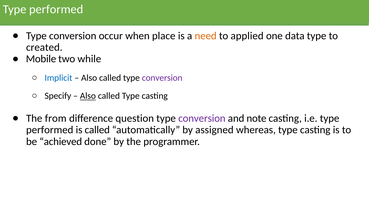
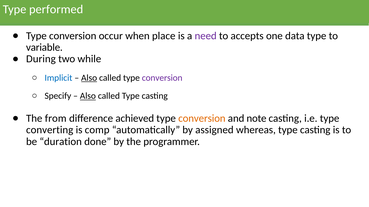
need colour: orange -> purple
applied: applied -> accepts
created: created -> variable
Mobile: Mobile -> During
Also at (89, 78) underline: none -> present
question: question -> achieved
conversion at (202, 119) colour: purple -> orange
performed at (50, 130): performed -> converting
is called: called -> comp
achieved: achieved -> duration
